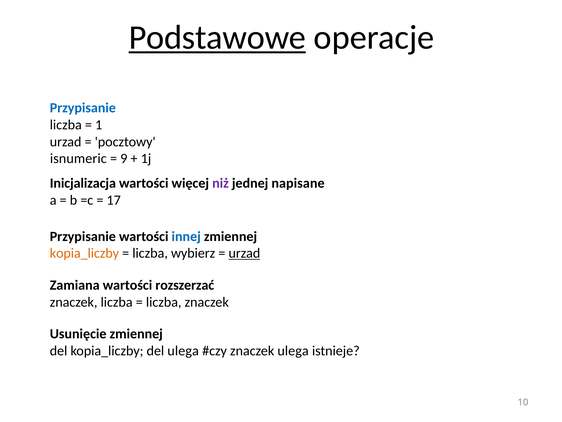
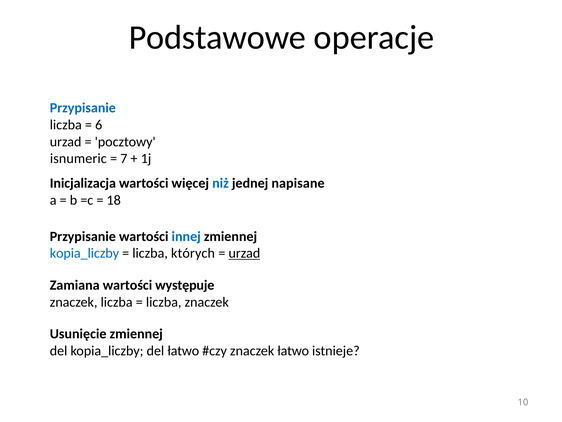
Podstawowe underline: present -> none
1: 1 -> 6
9: 9 -> 7
niż colour: purple -> blue
17: 17 -> 18
kopia_liczby at (84, 253) colour: orange -> blue
wybierz: wybierz -> których
rozszerzać: rozszerzać -> występuje
del ulega: ulega -> łatwo
znaczek ulega: ulega -> łatwo
